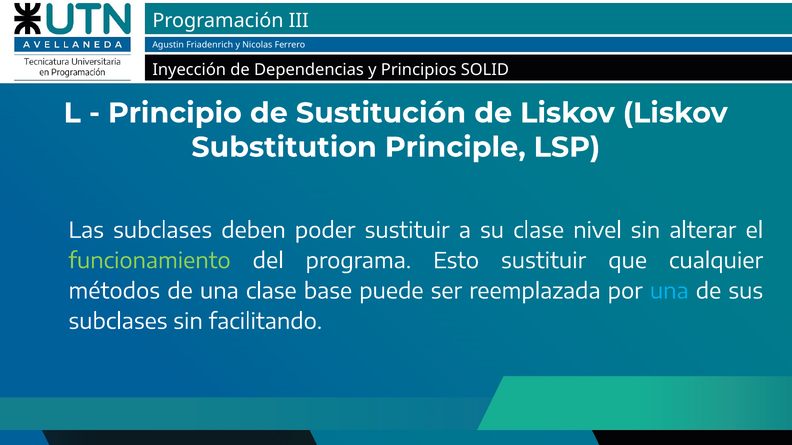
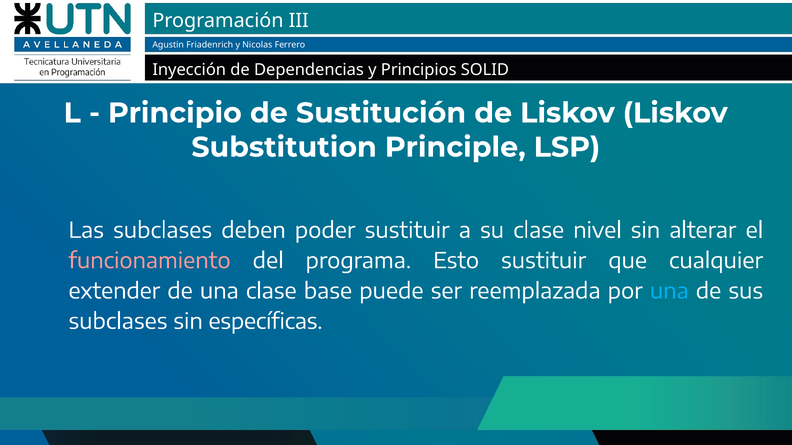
funcionamiento colour: light green -> pink
métodos: métodos -> extender
facilitando: facilitando -> específicas
